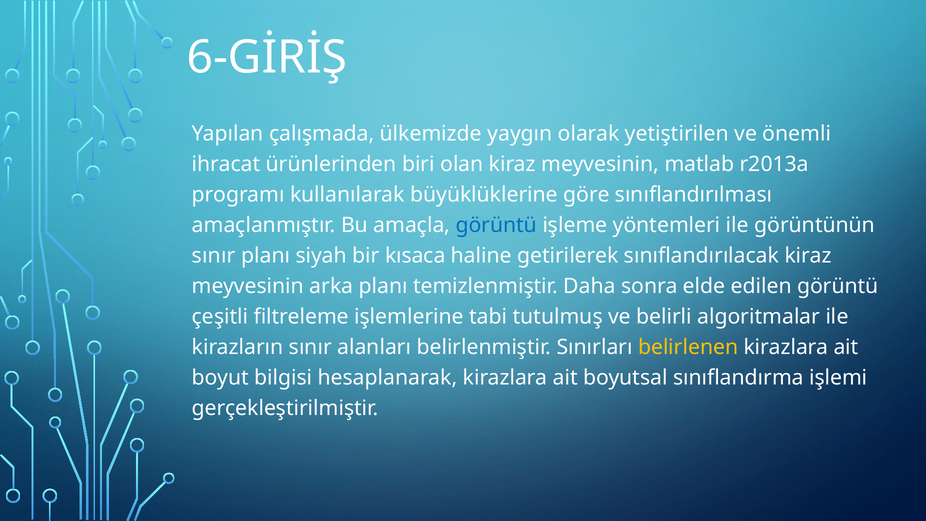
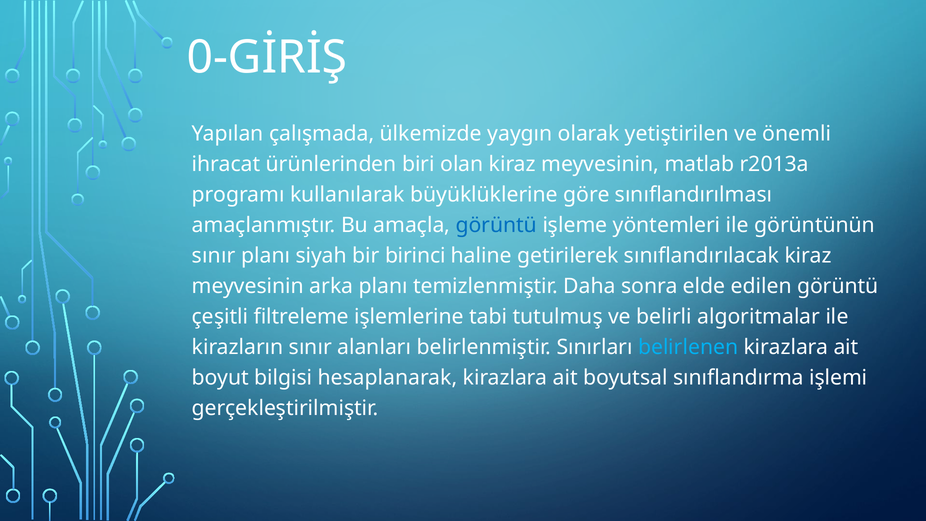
6-GİRİŞ: 6-GİRİŞ -> 0-GİRİŞ
kısaca: kısaca -> birinci
belirlenen colour: yellow -> light blue
